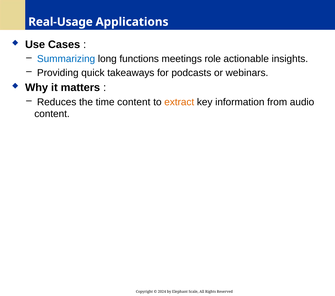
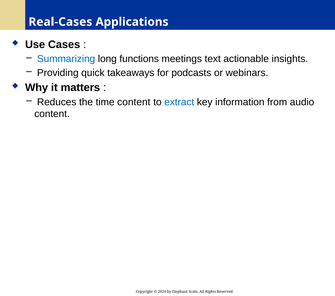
Real-Usage: Real-Usage -> Real-Cases
role: role -> text
extract colour: orange -> blue
